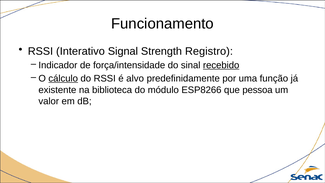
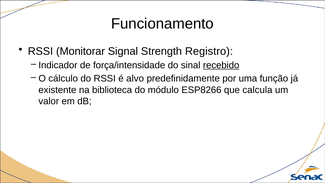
Interativo: Interativo -> Monitorar
cálculo underline: present -> none
pessoa: pessoa -> calcula
